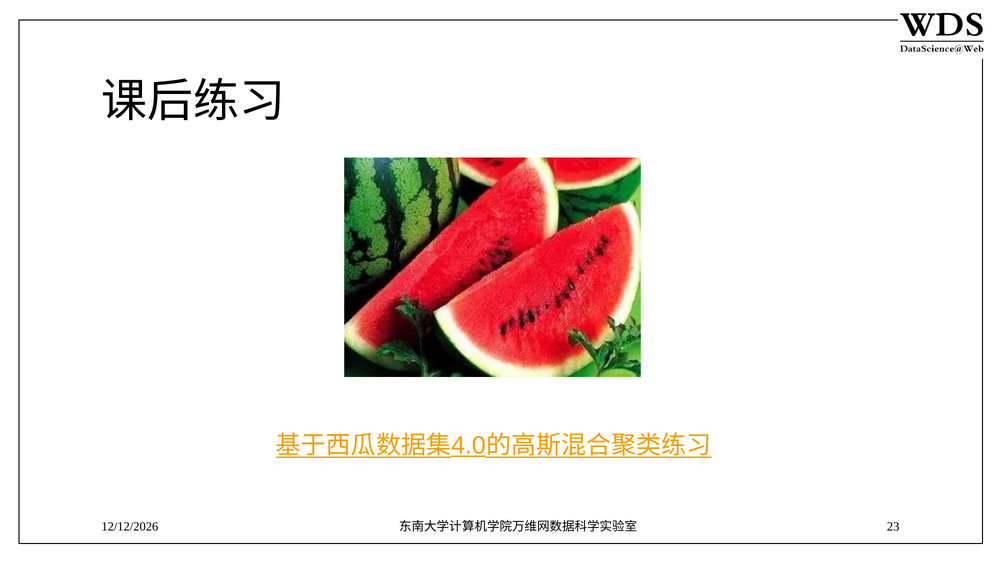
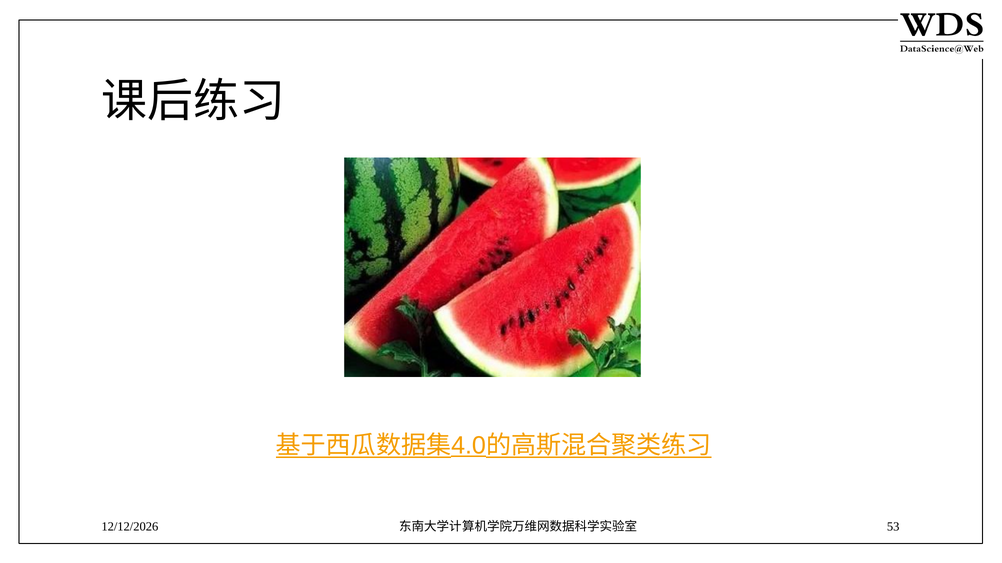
23: 23 -> 53
